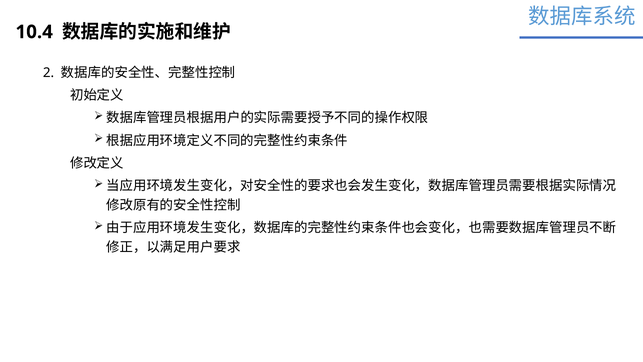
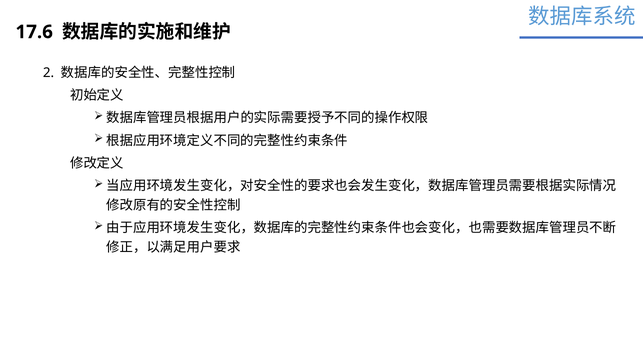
10.4: 10.4 -> 17.6
